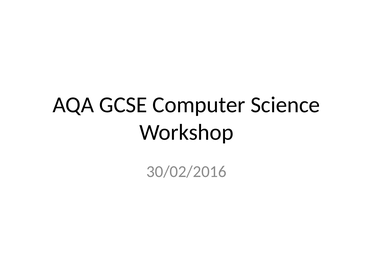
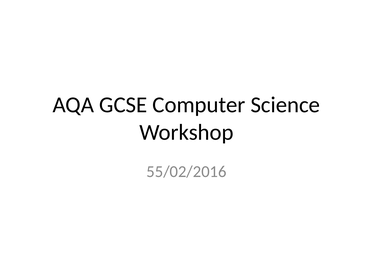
30/02/2016: 30/02/2016 -> 55/02/2016
